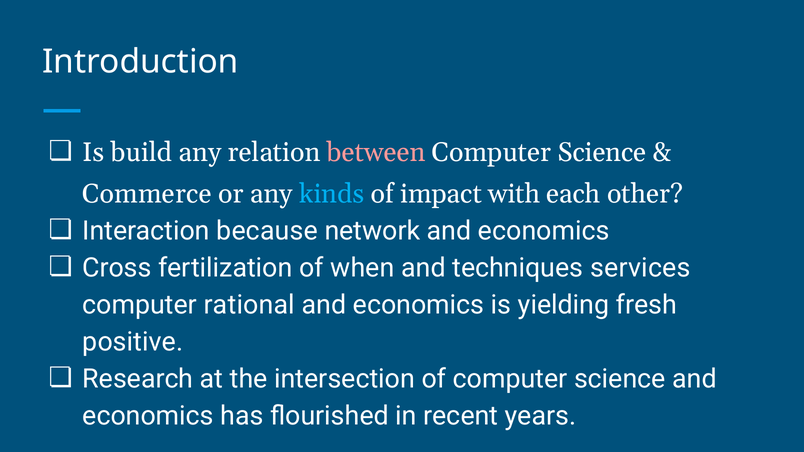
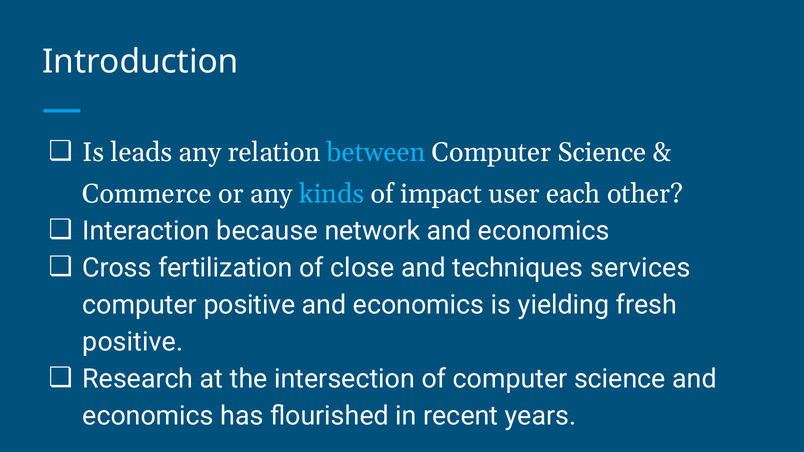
build: build -> leads
between colour: pink -> light blue
with: with -> user
when: when -> close
computer rational: rational -> positive
